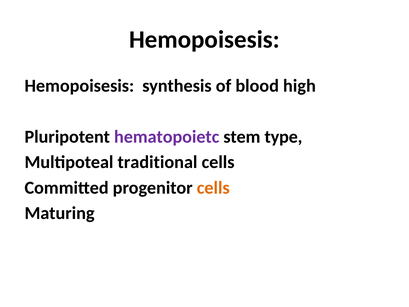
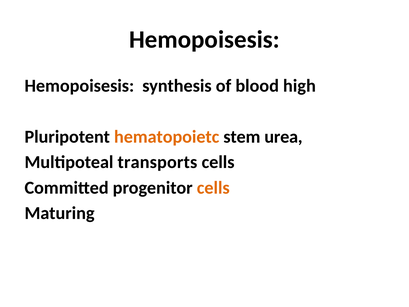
hematopoietc colour: purple -> orange
type: type -> urea
traditional: traditional -> transports
